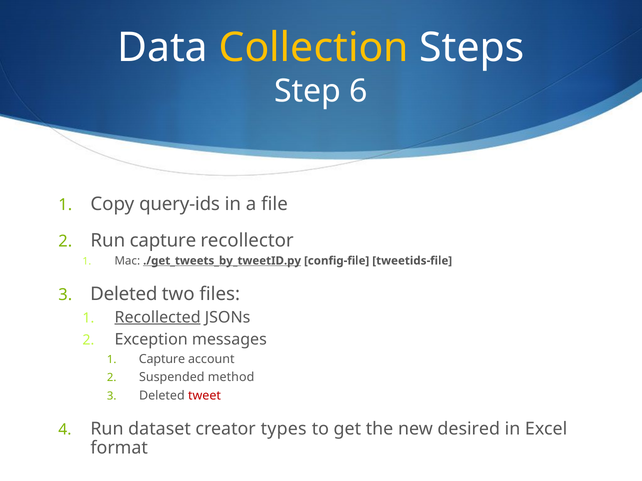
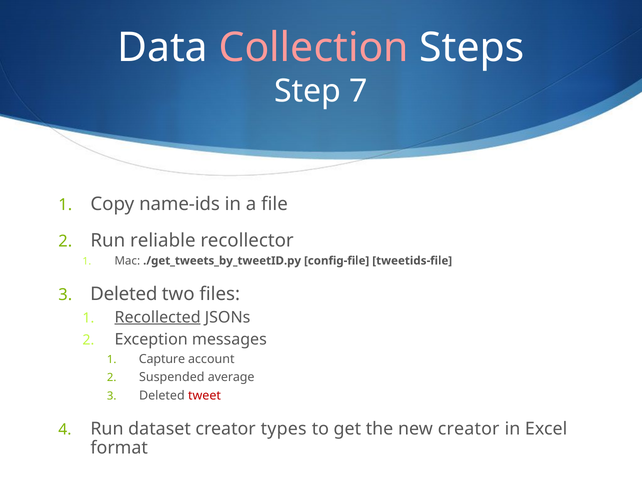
Collection colour: yellow -> pink
6: 6 -> 7
query-ids: query-ids -> name-ids
Run capture: capture -> reliable
./get_tweets_by_tweetID.py underline: present -> none
method: method -> average
new desired: desired -> creator
